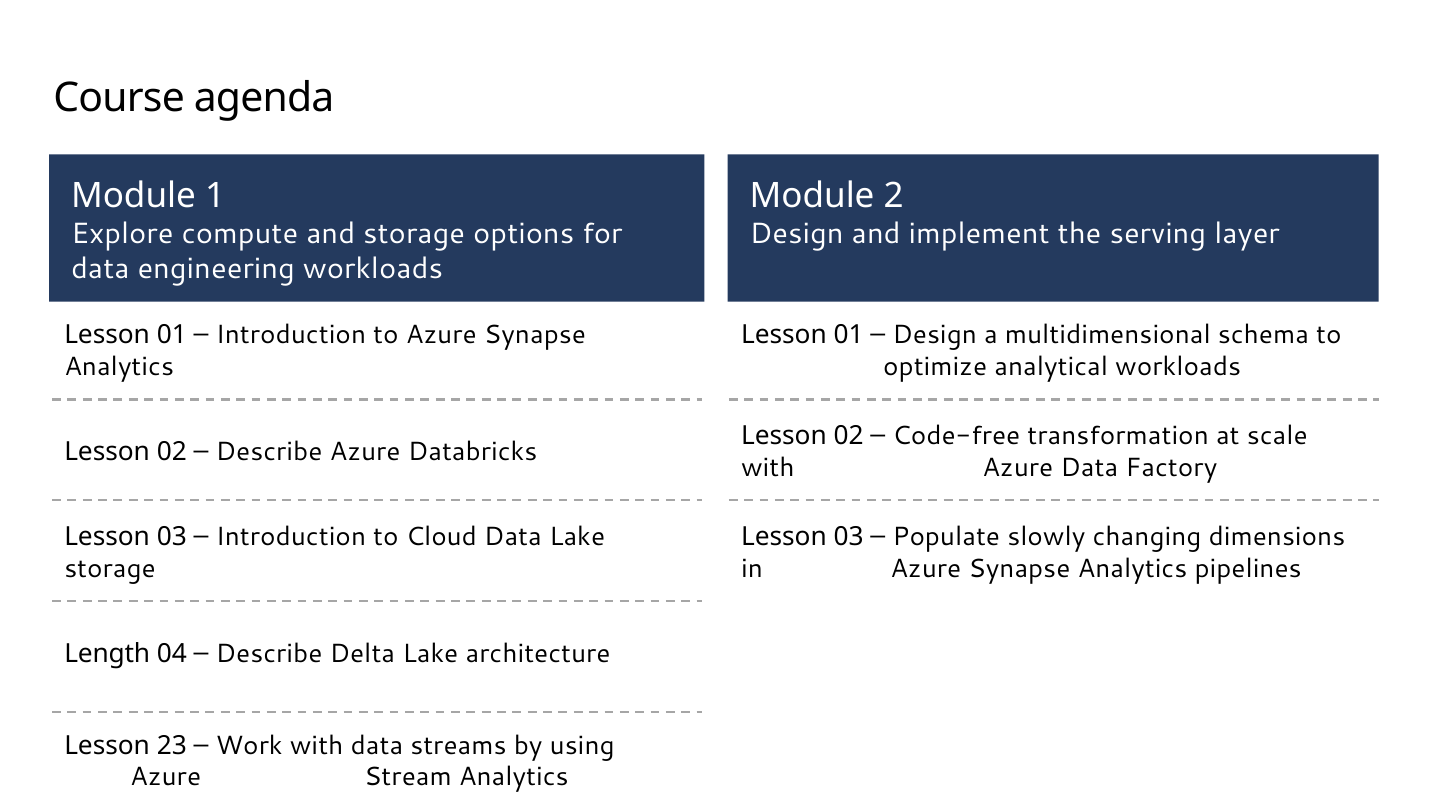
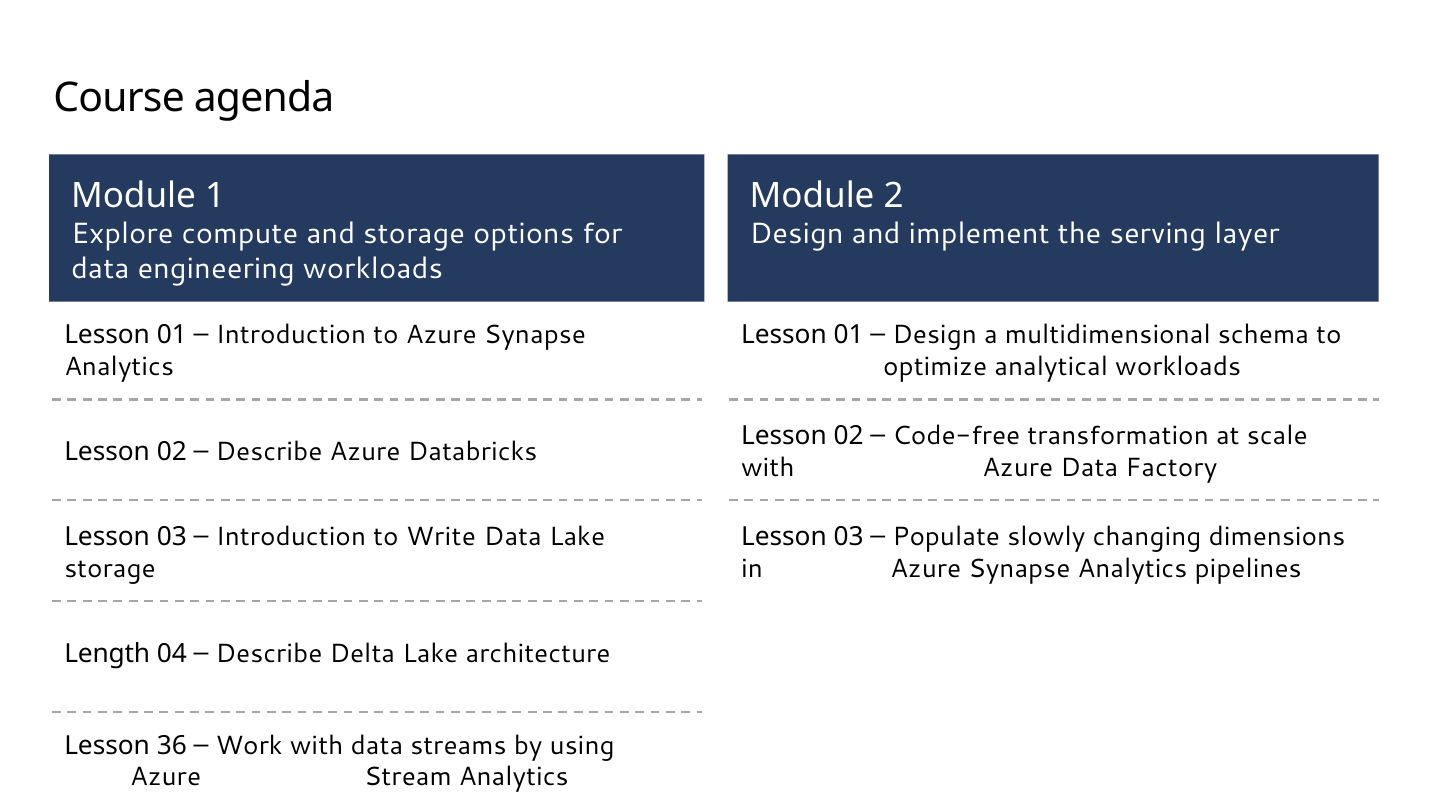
Cloud: Cloud -> Write
23: 23 -> 36
